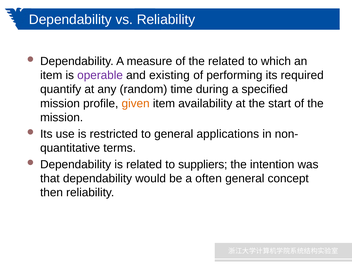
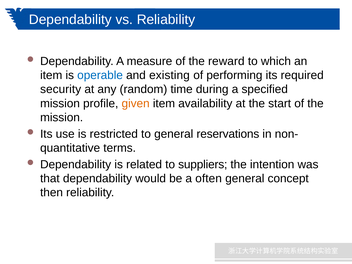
the related: related -> reward
operable colour: purple -> blue
quantify: quantify -> security
applications: applications -> reservations
